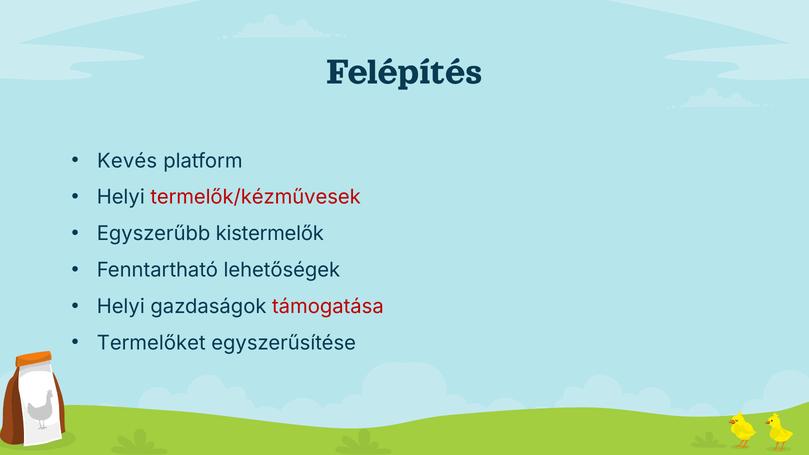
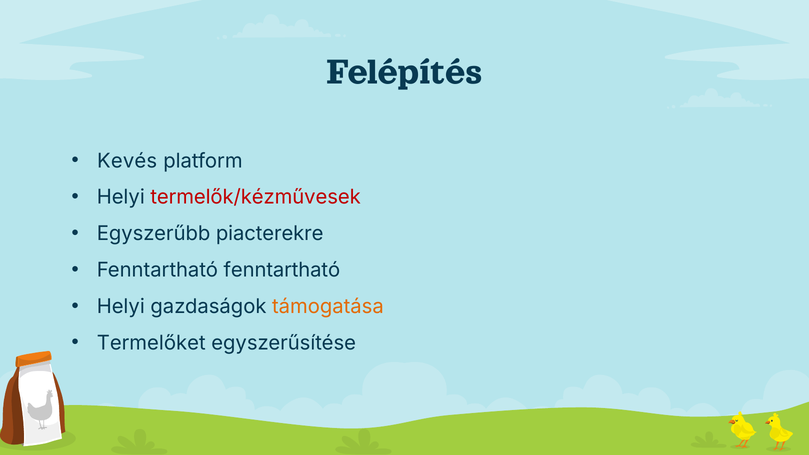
kistermelők: kistermelők -> piacterekre
Fenntartható lehetőségek: lehetőségek -> fenntartható
támogatása colour: red -> orange
